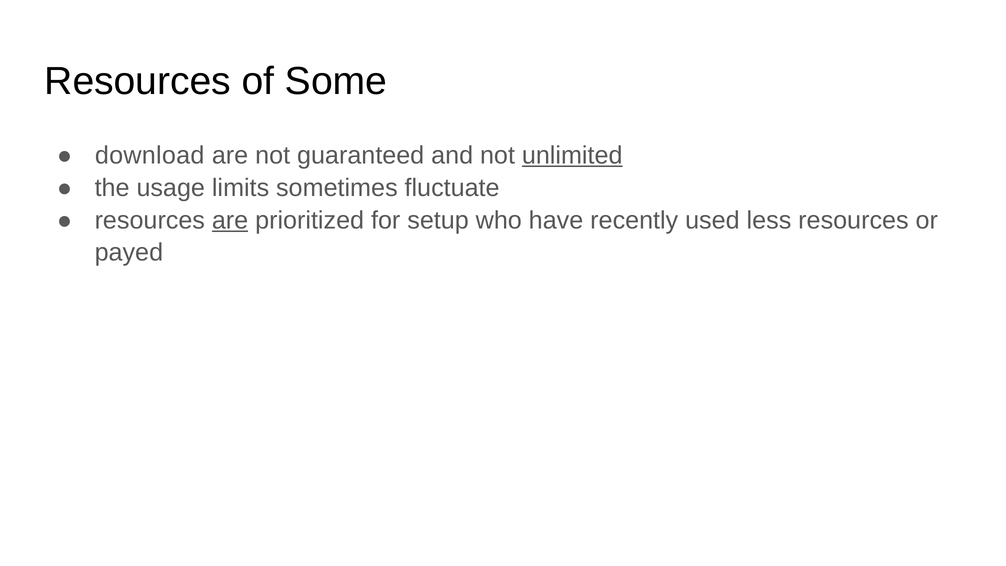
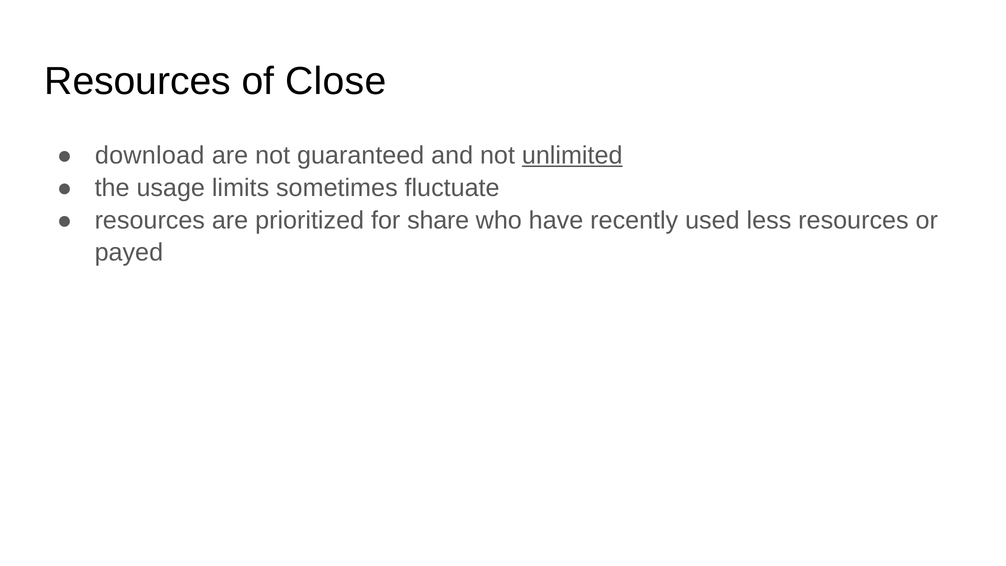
Some: Some -> Close
are at (230, 220) underline: present -> none
setup: setup -> share
